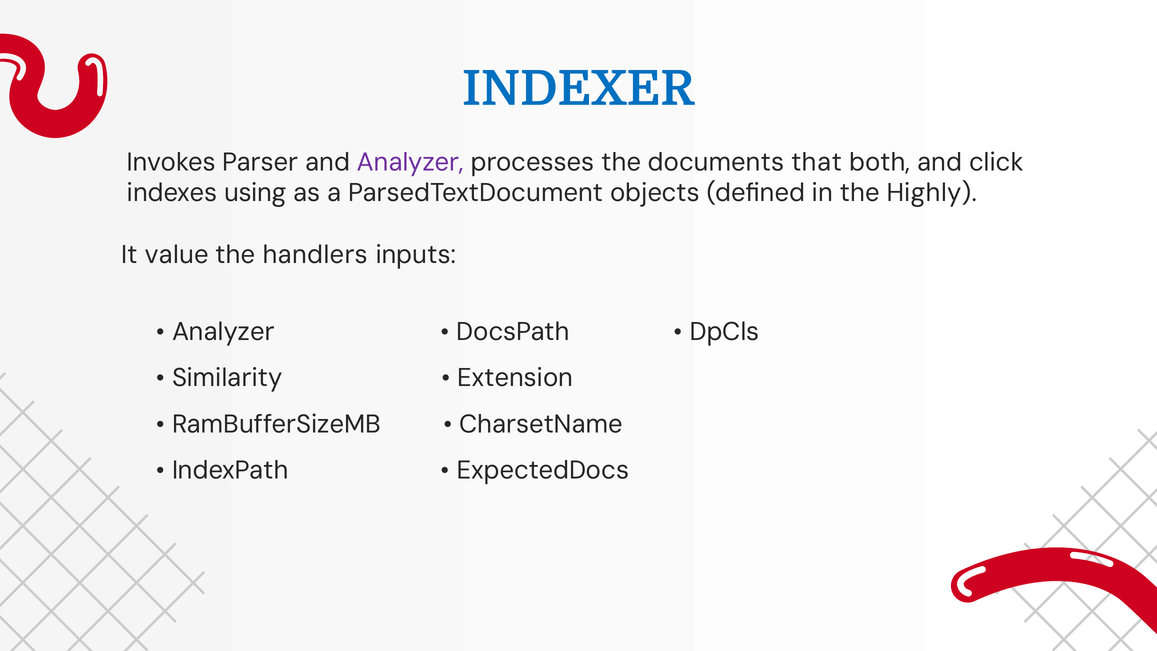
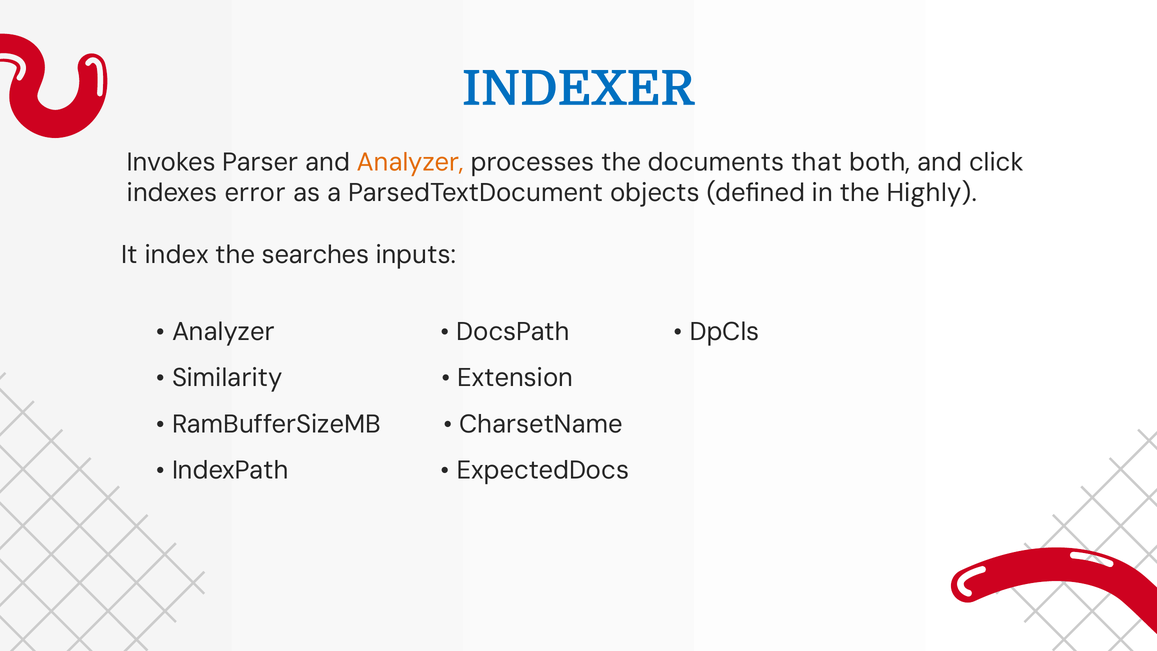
Analyzer at (410, 162) colour: purple -> orange
using: using -> error
value: value -> index
handlers: handlers -> searches
